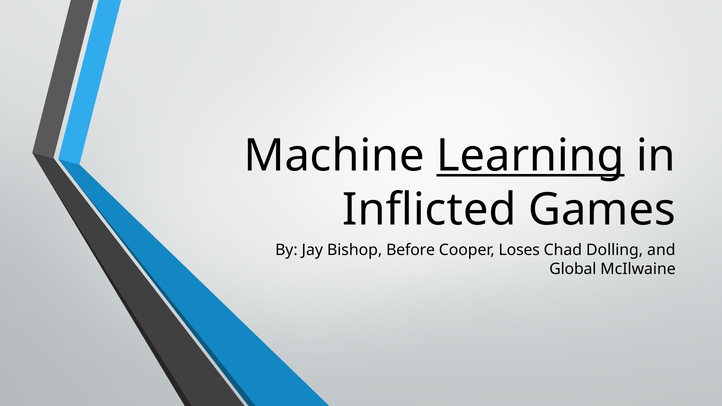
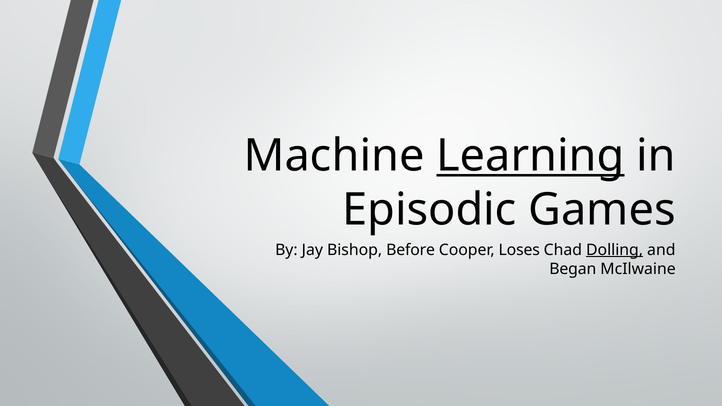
Inflicted: Inflicted -> Episodic
Dolling underline: none -> present
Global: Global -> Began
